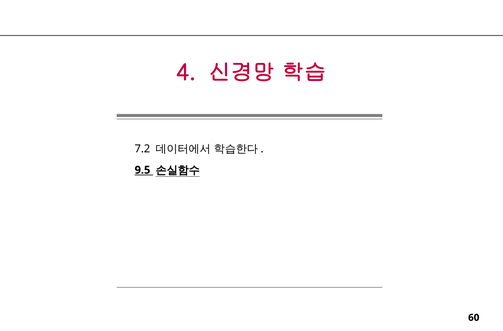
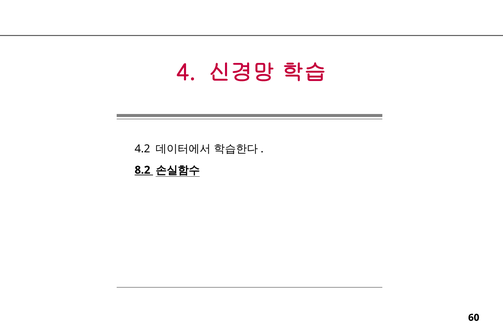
7.2: 7.2 -> 4.2
9.5: 9.5 -> 8.2
